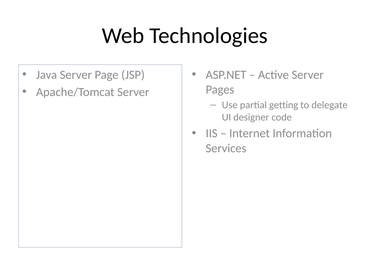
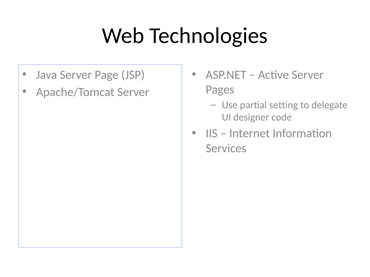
getting: getting -> setting
